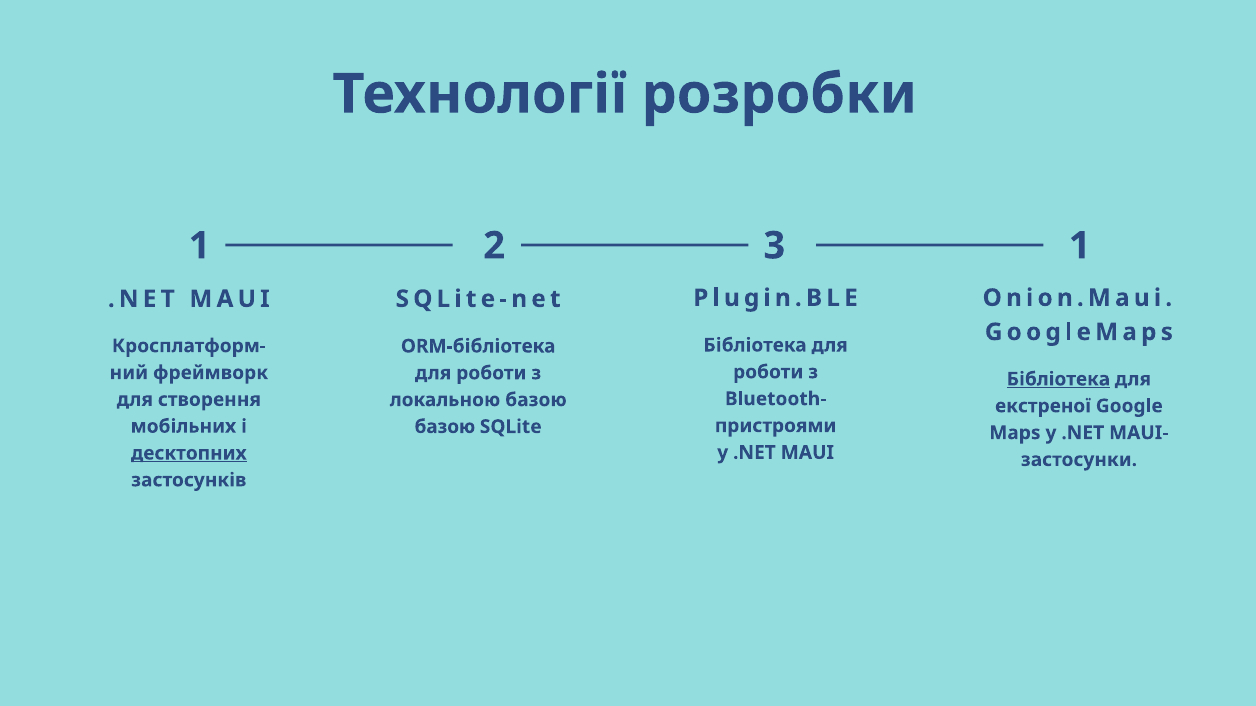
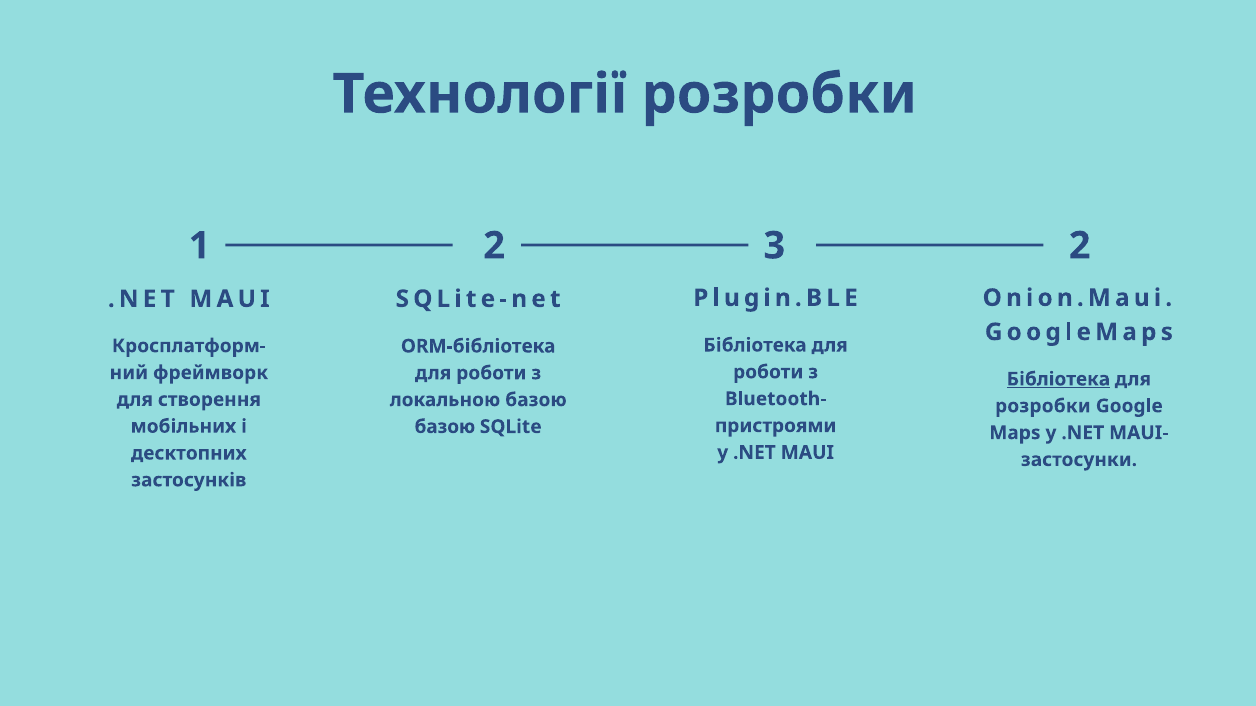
3 1: 1 -> 2
екстреної at (1043, 406): екстреної -> розробки
десктопних underline: present -> none
